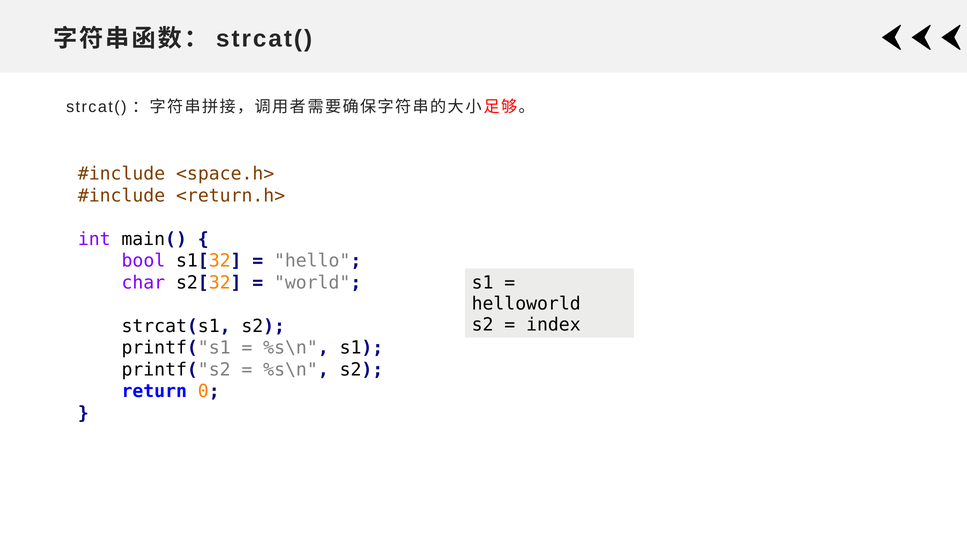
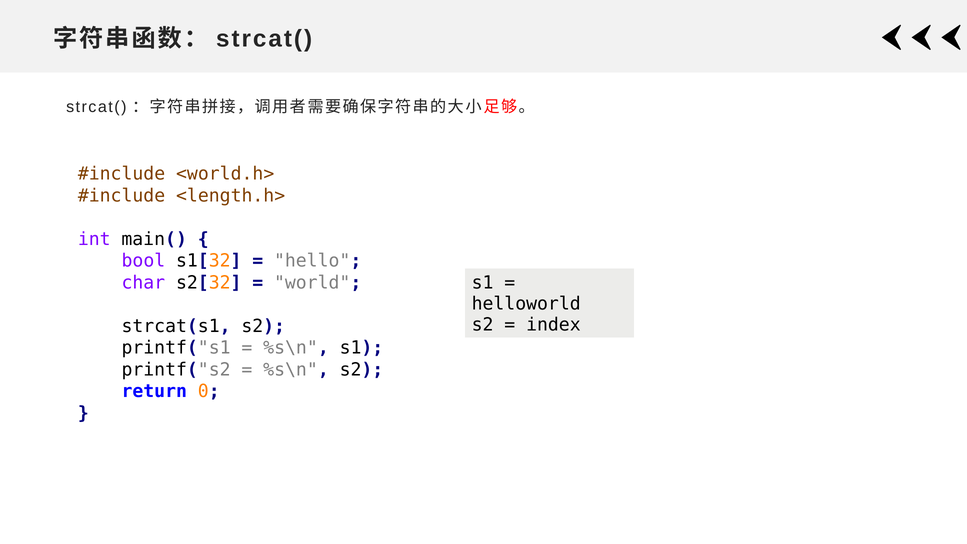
<space.h>: <space.h> -> <world.h>
<return.h>: <return.h> -> <length.h>
